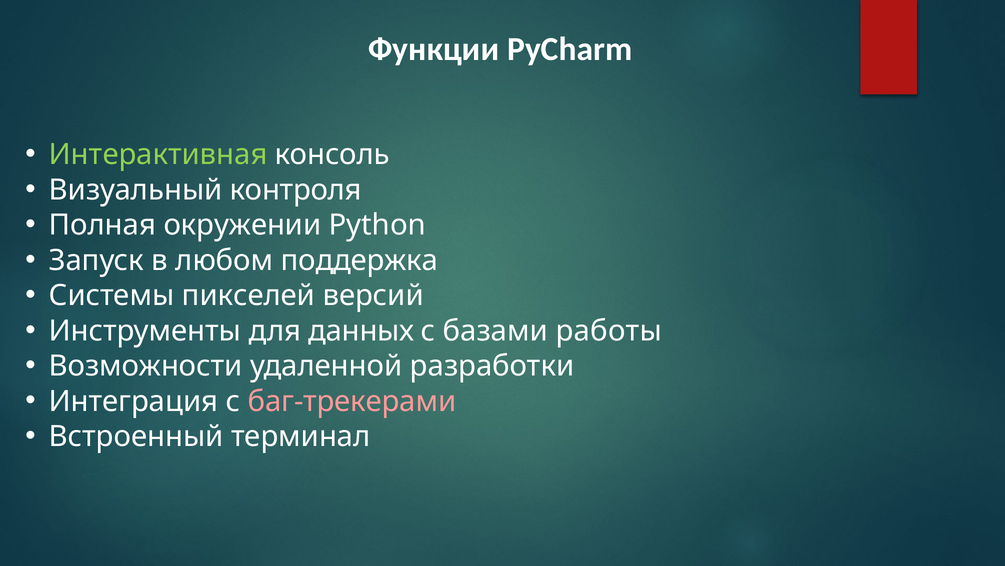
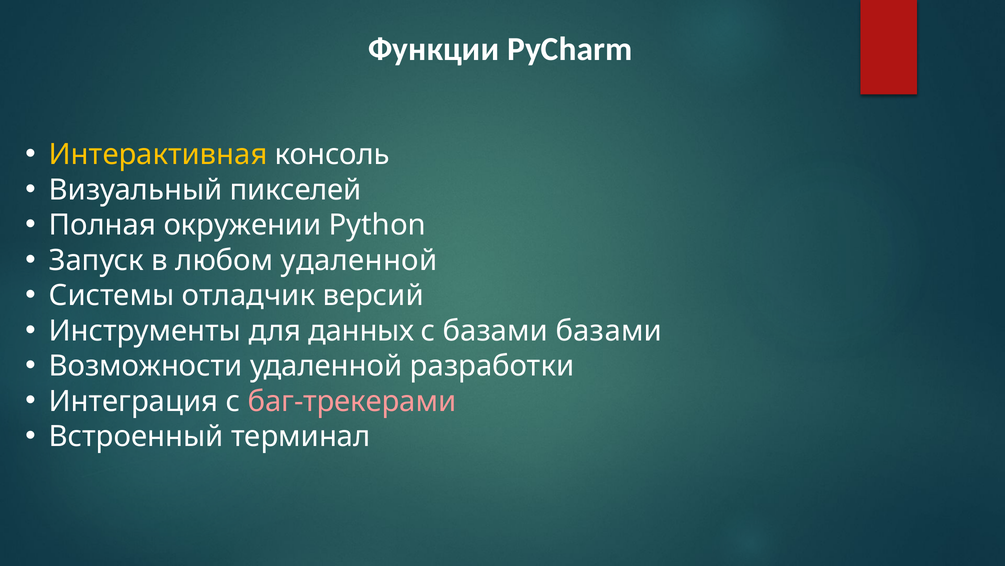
Интерактивная colour: light green -> yellow
контроля: контроля -> пикселей
любом поддержка: поддержка -> удаленной
пикселей: пикселей -> отладчик
базами работы: работы -> базами
